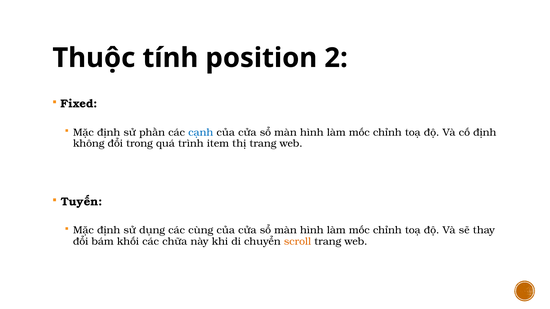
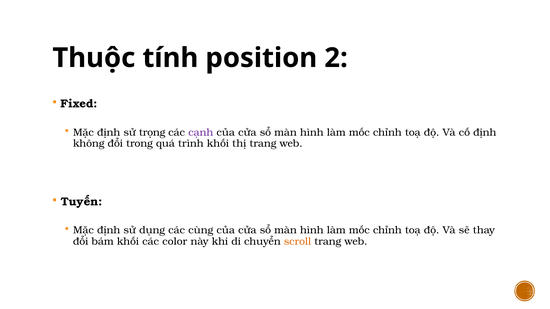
phần: phần -> trọng
cạnh colour: blue -> purple
trình item: item -> khối
chữa: chữa -> color
